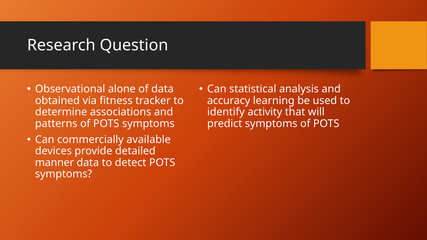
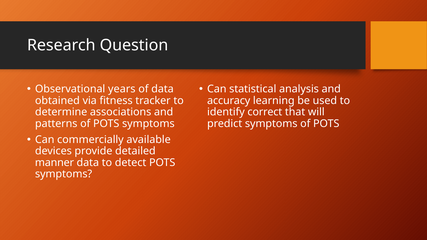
alone: alone -> years
activity: activity -> correct
